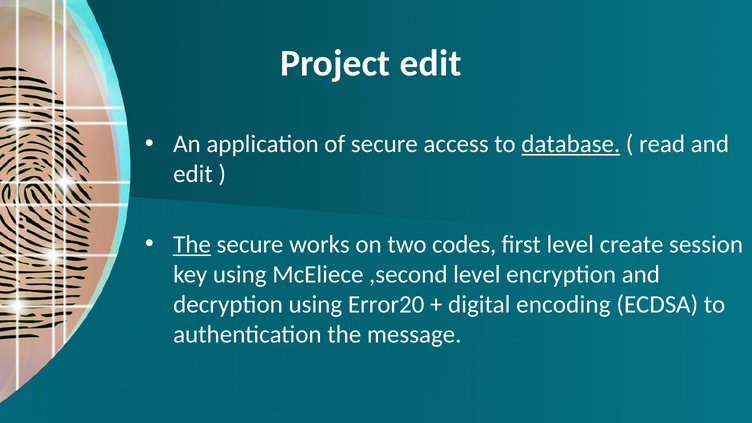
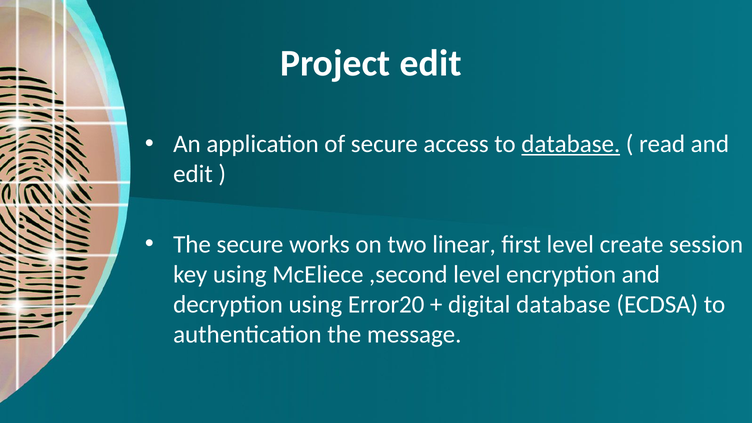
The at (192, 244) underline: present -> none
codes: codes -> linear
digital encoding: encoding -> database
